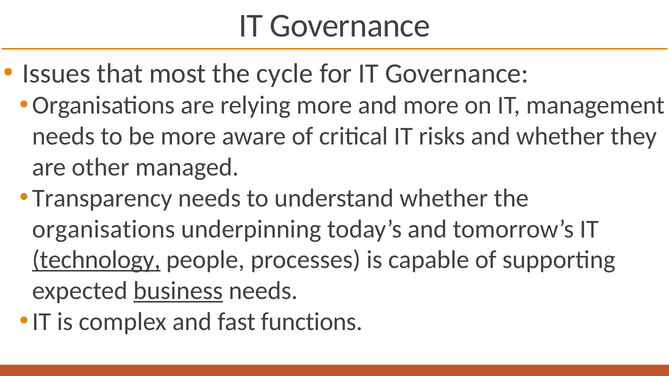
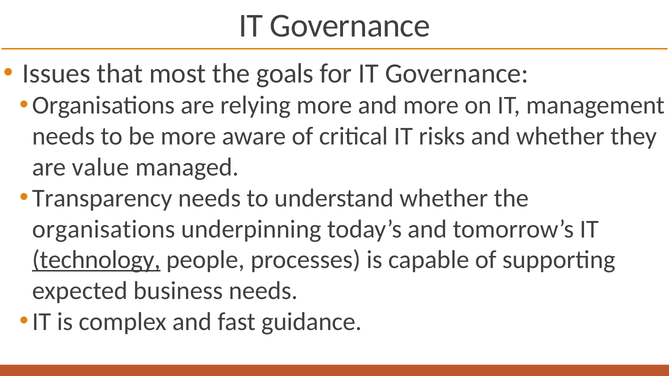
cycle: cycle -> goals
other: other -> value
business underline: present -> none
functions: functions -> guidance
